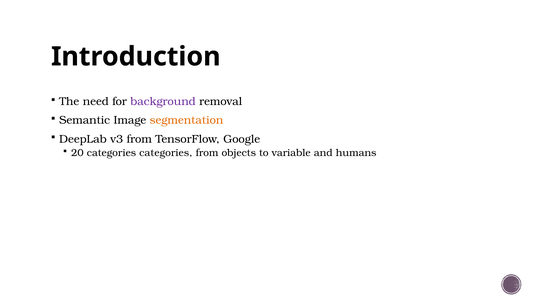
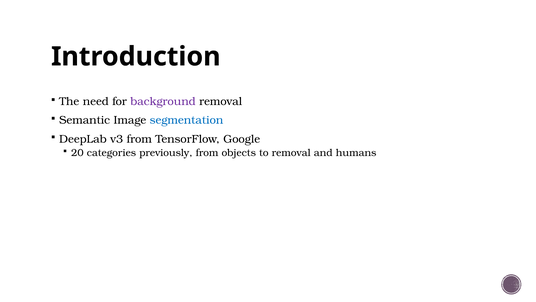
segmentation colour: orange -> blue
categories categories: categories -> previously
to variable: variable -> removal
